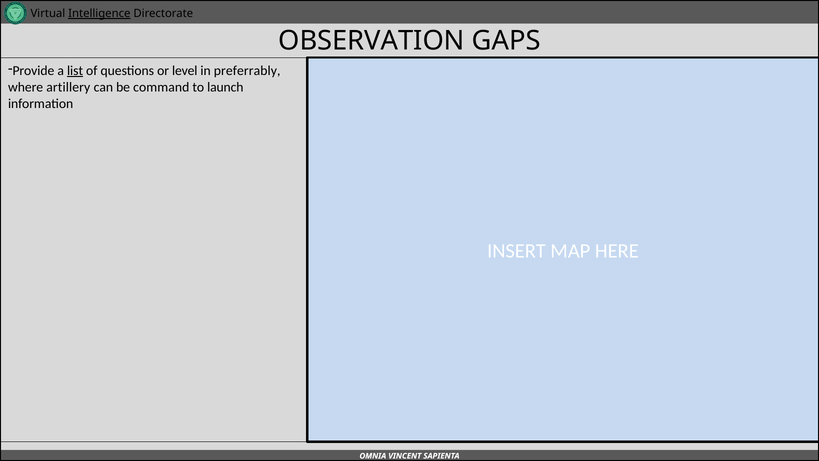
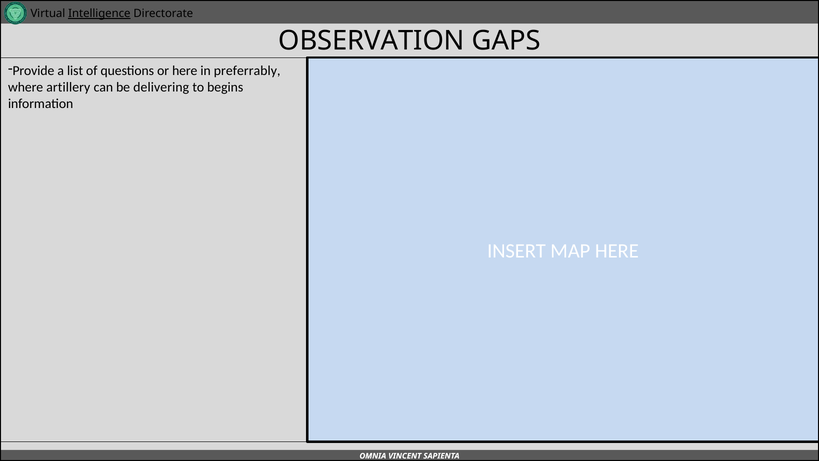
list underline: present -> none
or level: level -> here
command: command -> delivering
launch: launch -> begins
